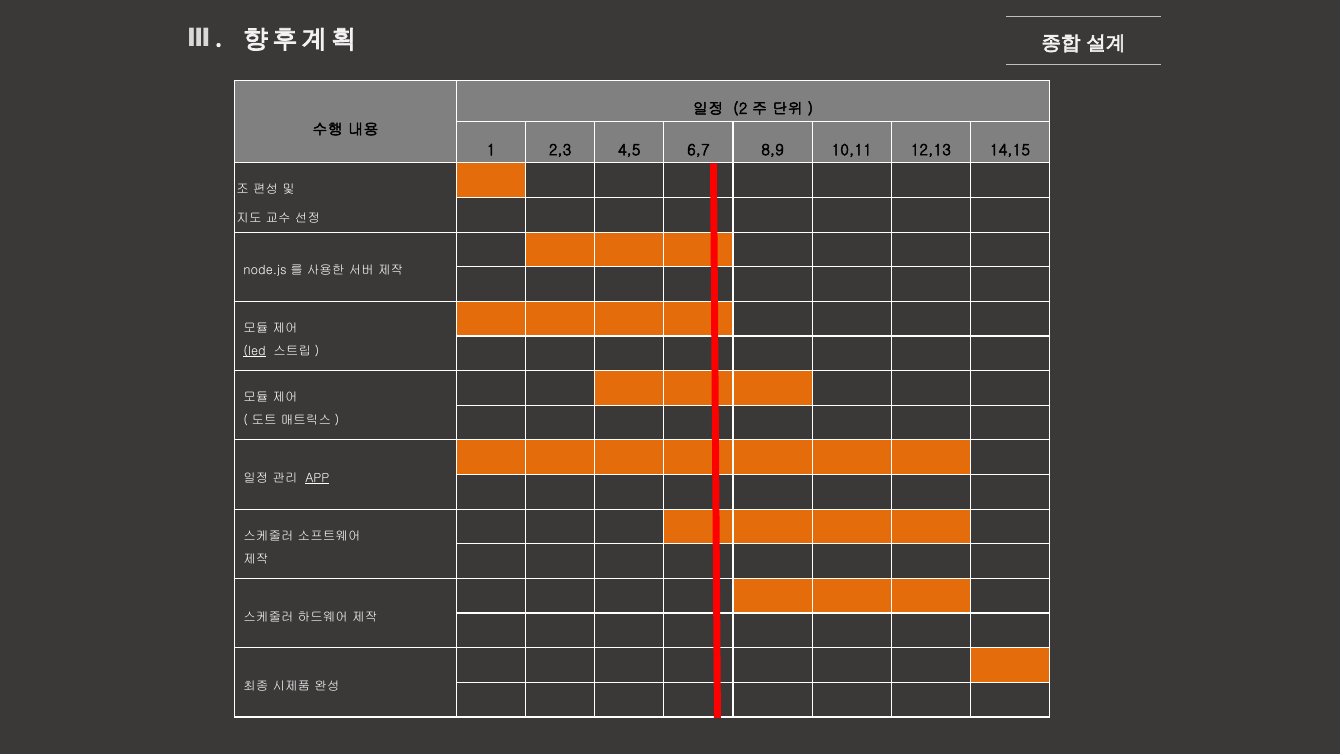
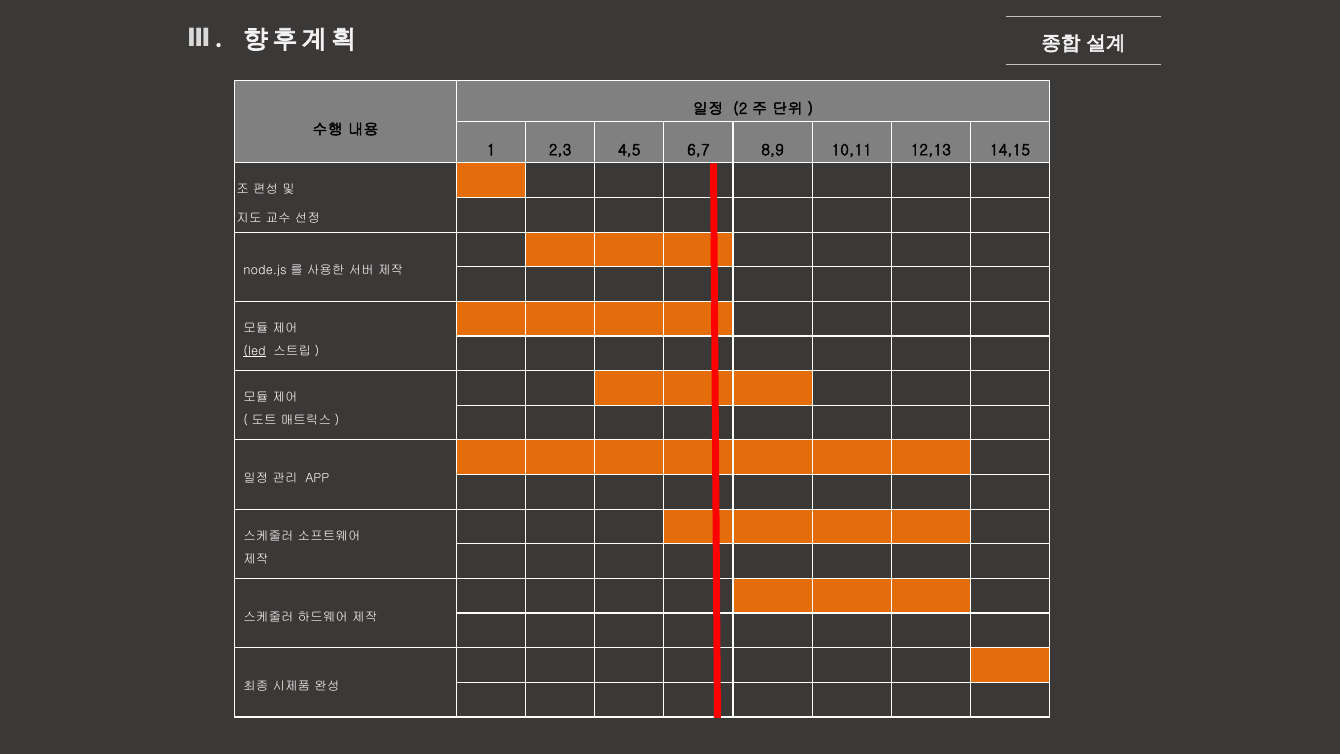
APP underline: present -> none
